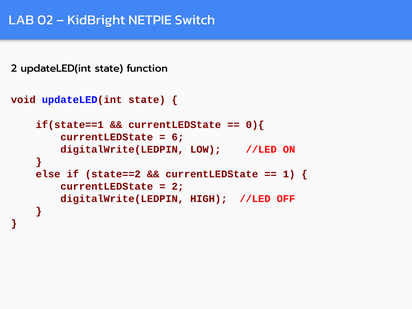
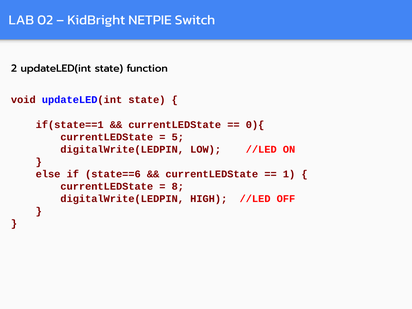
6: 6 -> 5
state==2: state==2 -> state==6
2 at (178, 186): 2 -> 8
